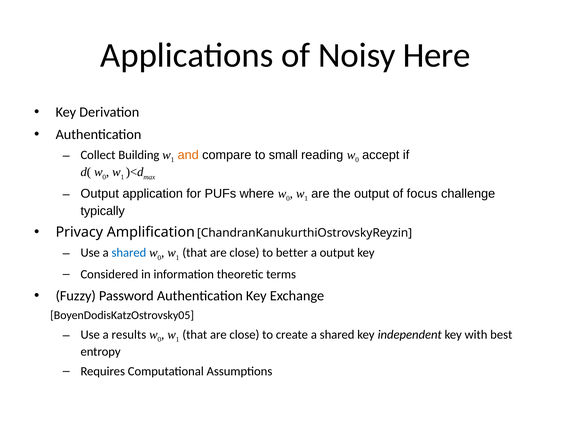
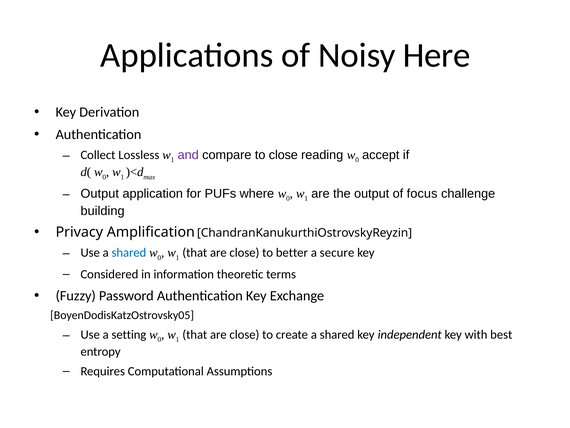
Building: Building -> Lossless
and colour: orange -> purple
to small: small -> close
typically: typically -> building
a output: output -> secure
results: results -> setting
